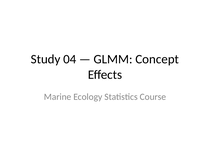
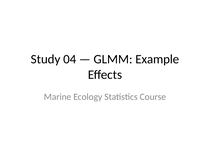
Concept: Concept -> Example
